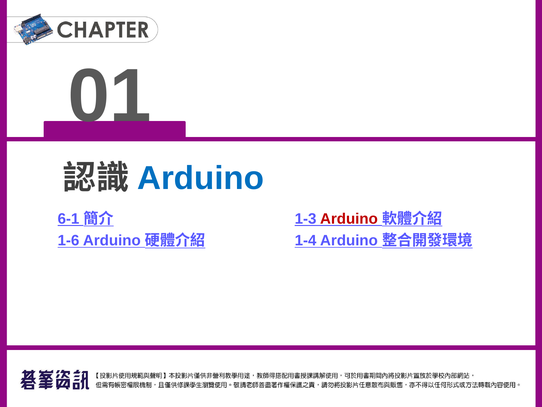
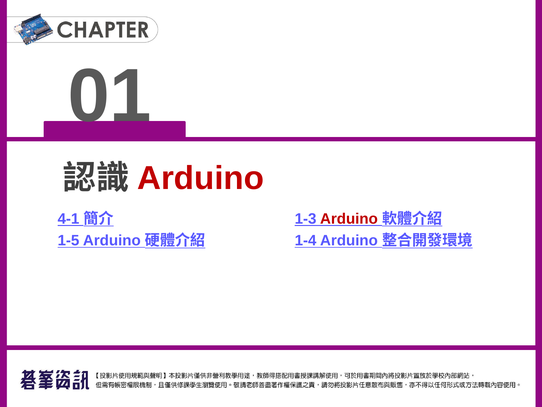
Arduino at (201, 178) colour: blue -> red
6-1: 6-1 -> 4-1
1-6: 1-6 -> 1-5
